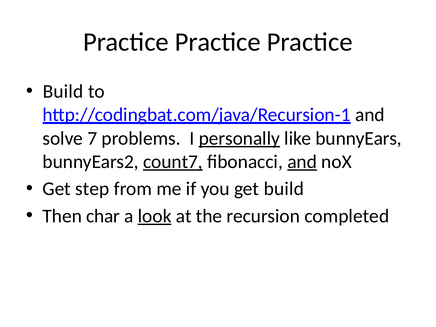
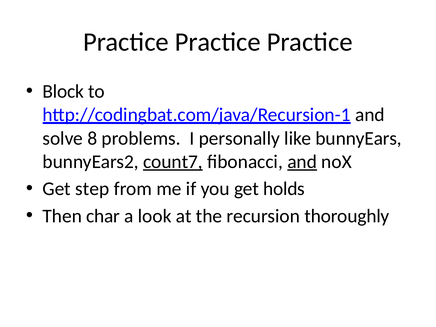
Build at (63, 91): Build -> Block
7: 7 -> 8
personally underline: present -> none
get build: build -> holds
look underline: present -> none
completed: completed -> thoroughly
